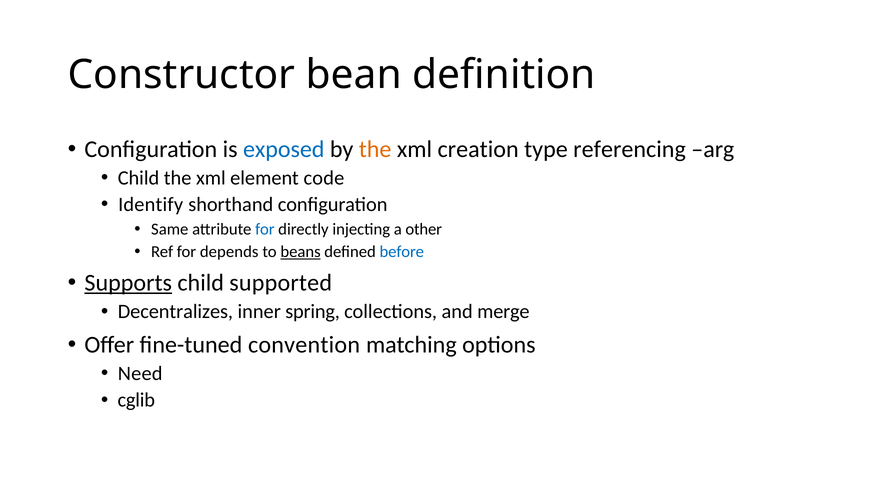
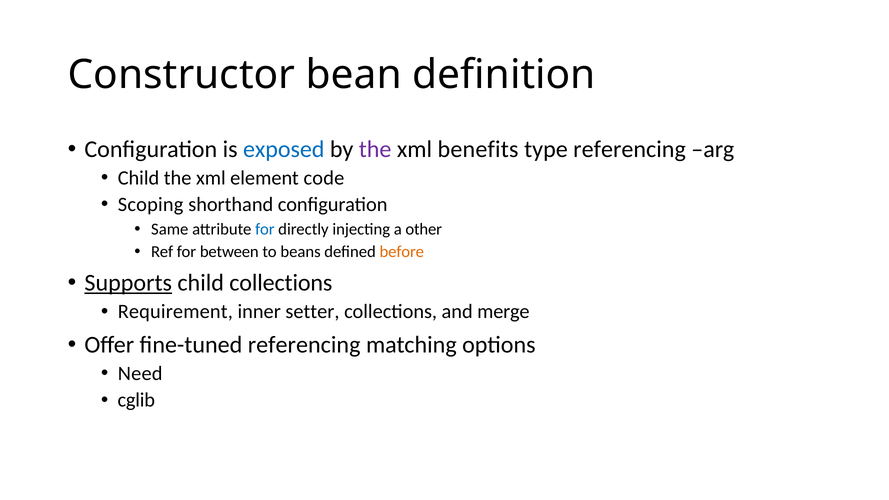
the at (375, 149) colour: orange -> purple
creation: creation -> benefits
Identify: Identify -> Scoping
depends: depends -> between
beans underline: present -> none
before colour: blue -> orange
child supported: supported -> collections
Decentralizes: Decentralizes -> Requirement
spring: spring -> setter
fine-tuned convention: convention -> referencing
